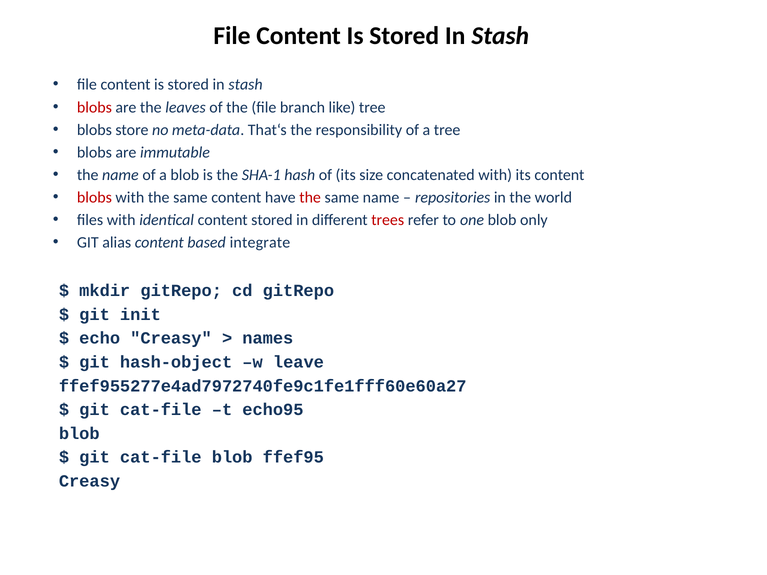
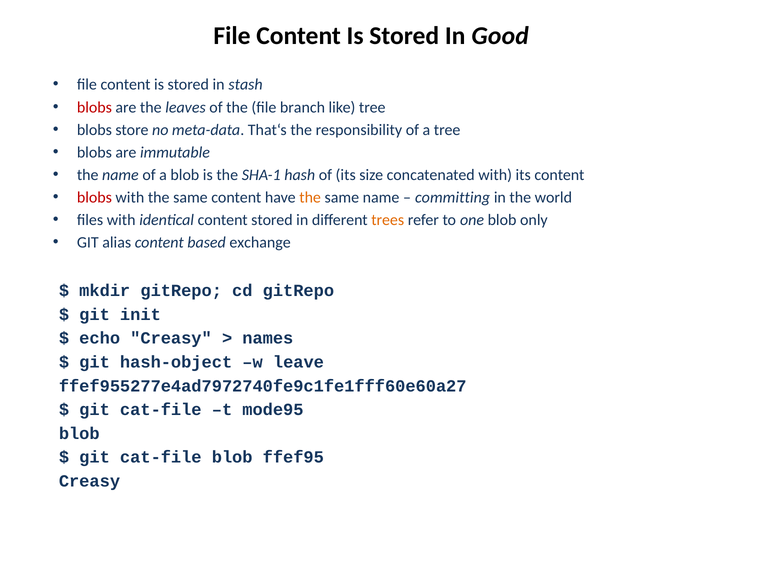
Stash at (500, 36): Stash -> Good
the at (310, 198) colour: red -> orange
repositories: repositories -> committing
trees colour: red -> orange
integrate: integrate -> exchange
echo95: echo95 -> mode95
